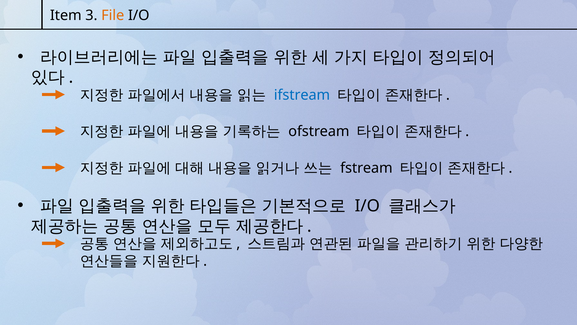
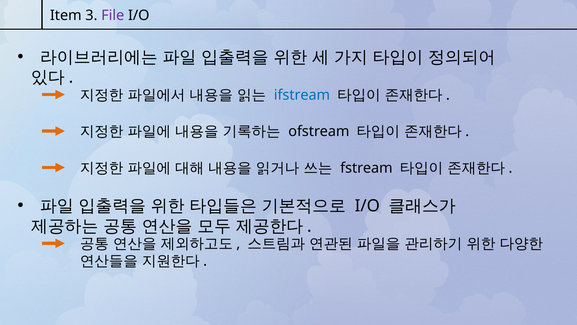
File colour: orange -> purple
